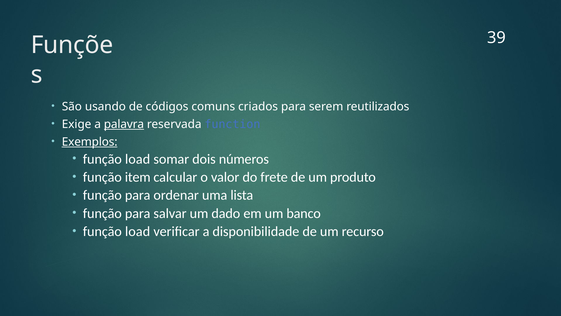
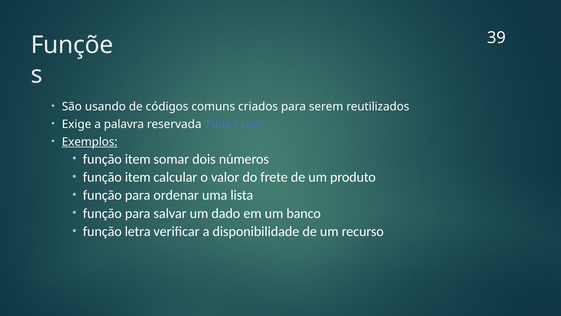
palavra underline: present -> none
load at (138, 159): load -> item
load at (138, 231): load -> letra
